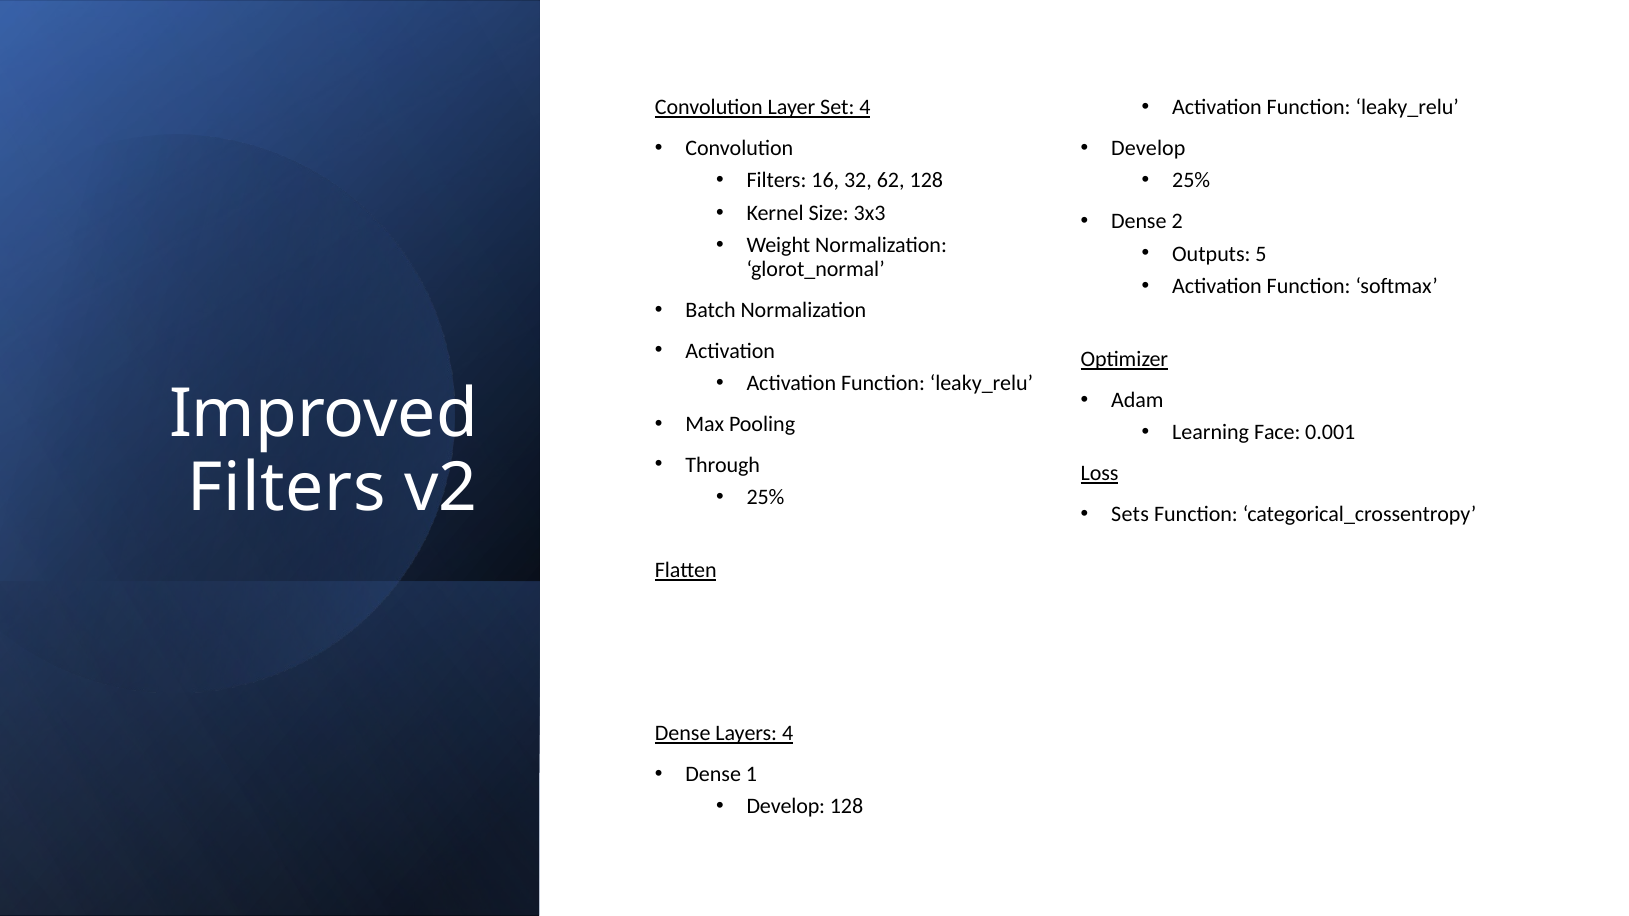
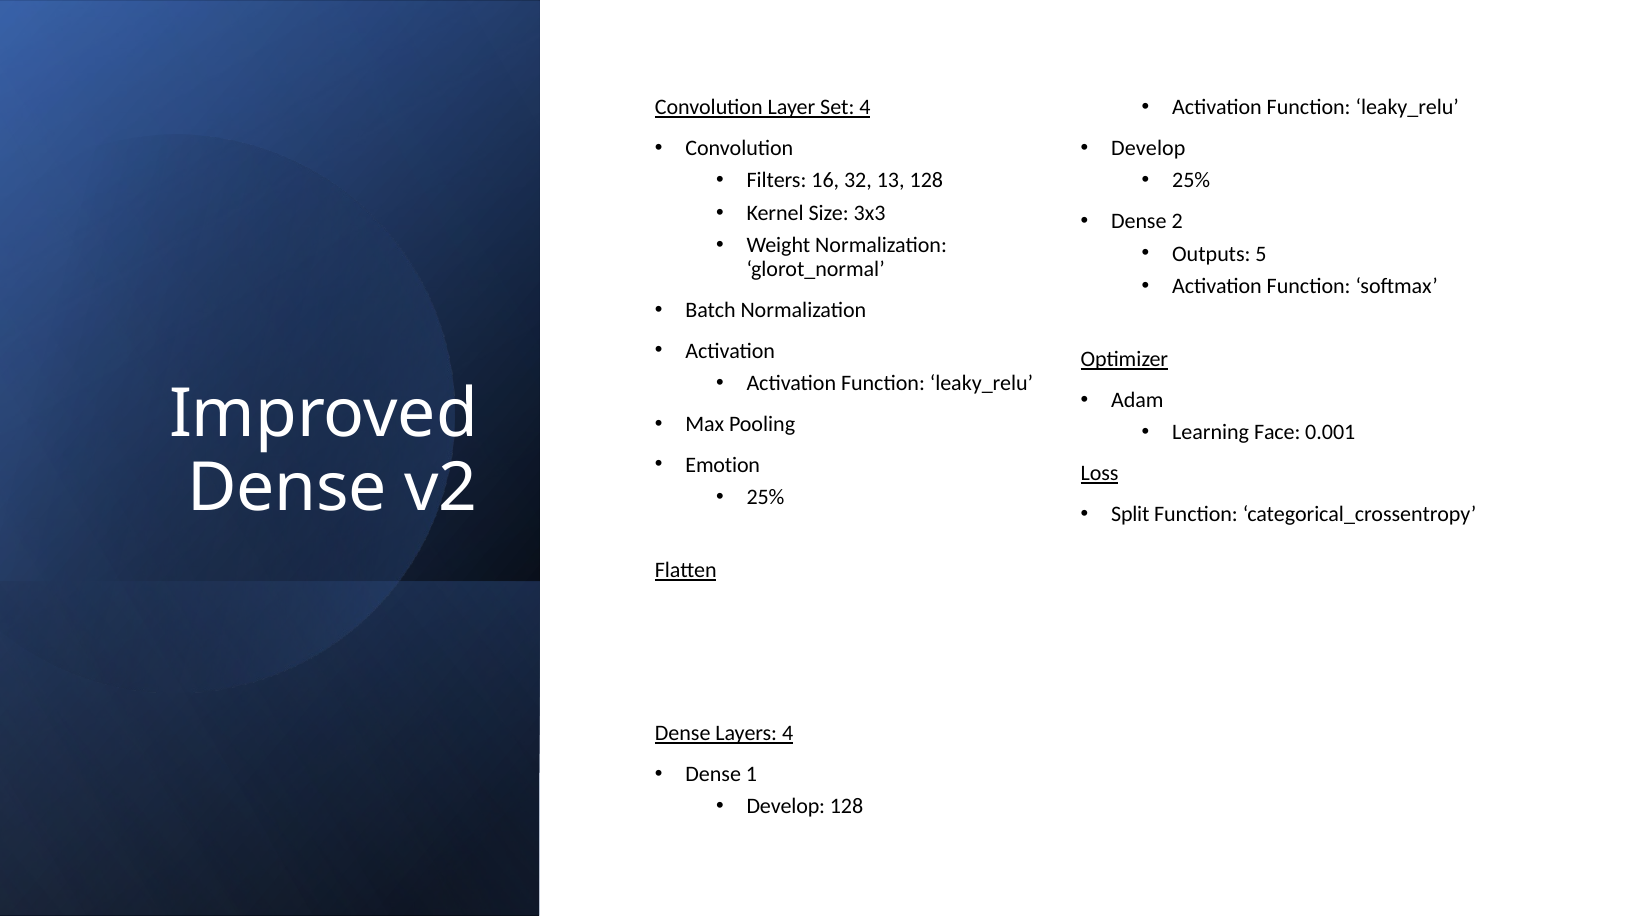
62: 62 -> 13
Through: Through -> Emotion
Filters at (287, 488): Filters -> Dense
Sets: Sets -> Split
